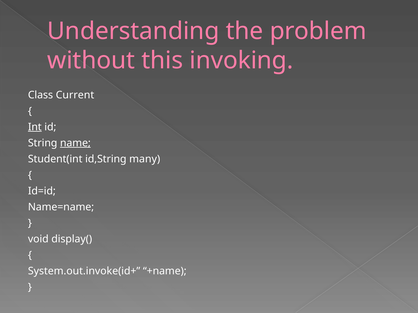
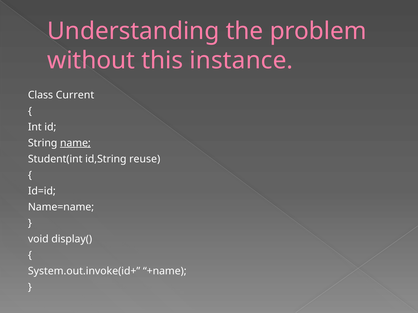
invoking: invoking -> instance
Int underline: present -> none
many: many -> reuse
